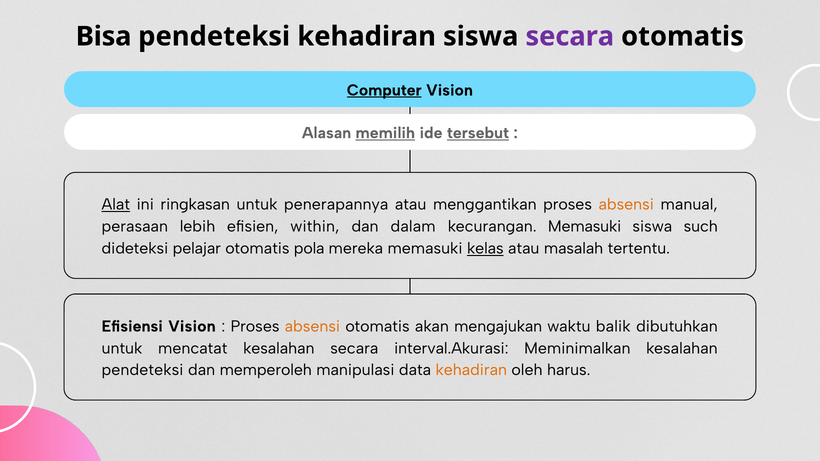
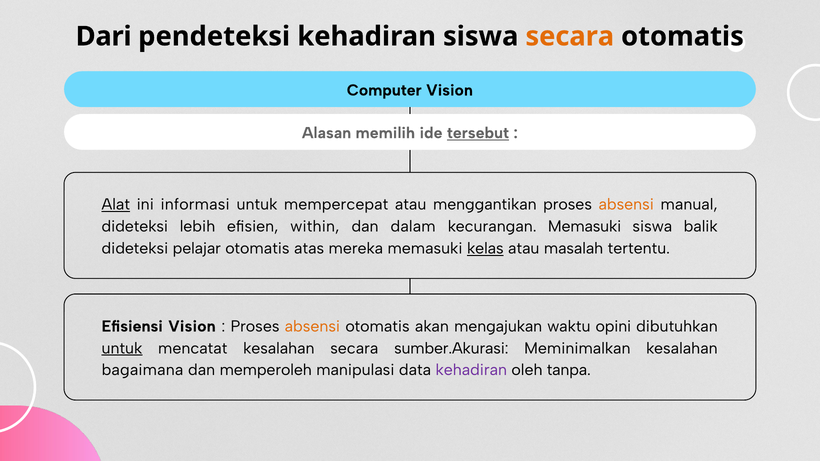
Bisa: Bisa -> Dari
secara at (570, 36) colour: purple -> orange
Computer underline: present -> none
memilih underline: present -> none
ringkasan: ringkasan -> informasi
penerapannya: penerapannya -> mempercepat
perasaan at (135, 227): perasaan -> dideteksi
such: such -> balik
pola: pola -> atas
balik: balik -> opini
untuk at (122, 348) underline: none -> present
interval.Akurasi: interval.Akurasi -> sumber.Akurasi
pendeteksi at (143, 370): pendeteksi -> bagaimana
kehadiran at (471, 370) colour: orange -> purple
harus: harus -> tanpa
